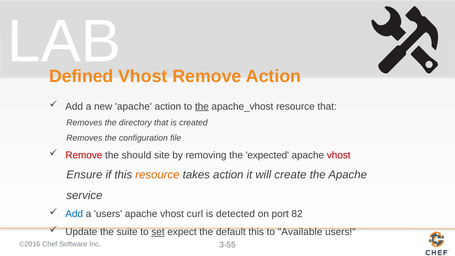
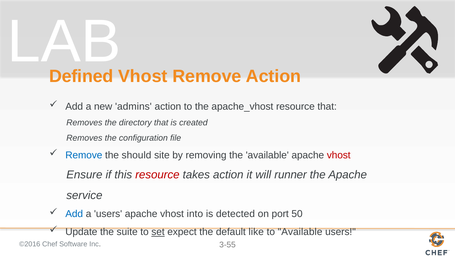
new apache: apache -> admins
the at (202, 106) underline: present -> none
Remove at (84, 155) colour: red -> blue
the expected: expected -> available
resource at (157, 175) colour: orange -> red
create: create -> runner
curl: curl -> into
82: 82 -> 50
default this: this -> like
